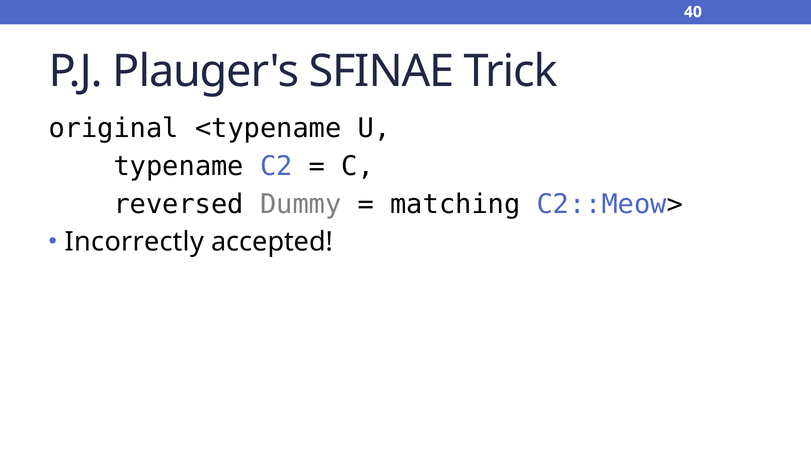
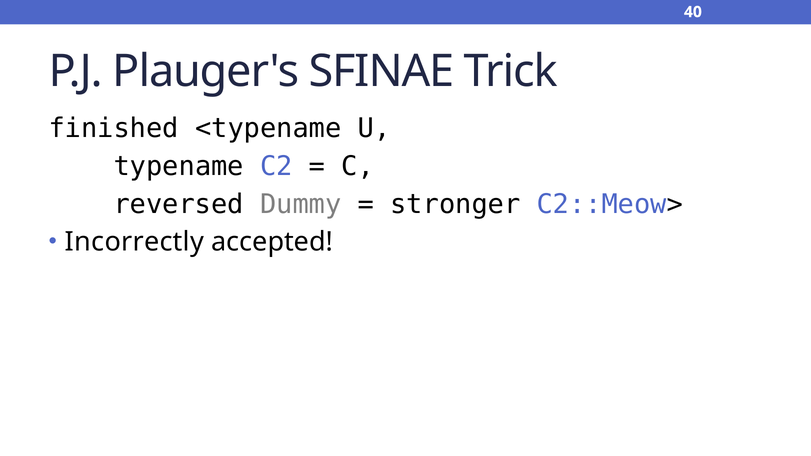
original: original -> finished
matching: matching -> stronger
